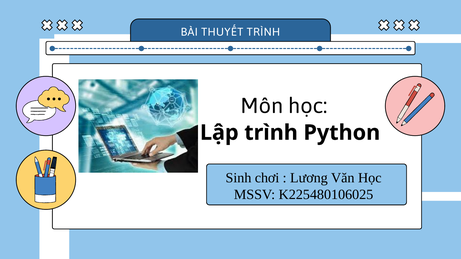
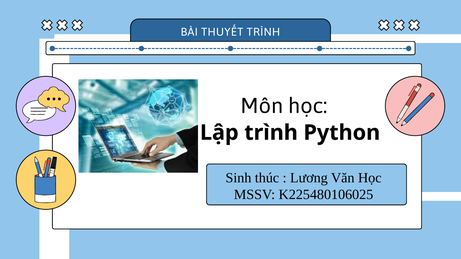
chơi: chơi -> thúc
